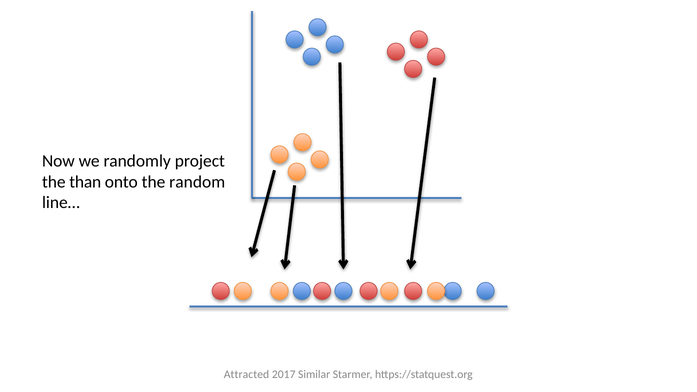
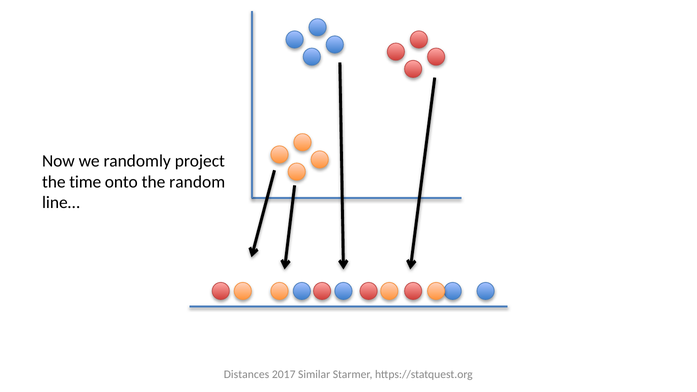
than: than -> time
Attracted: Attracted -> Distances
